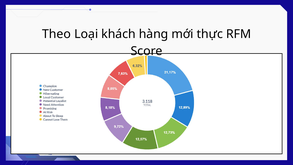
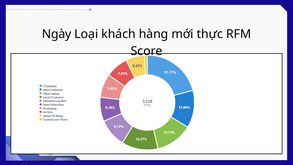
Theo: Theo -> Ngày
